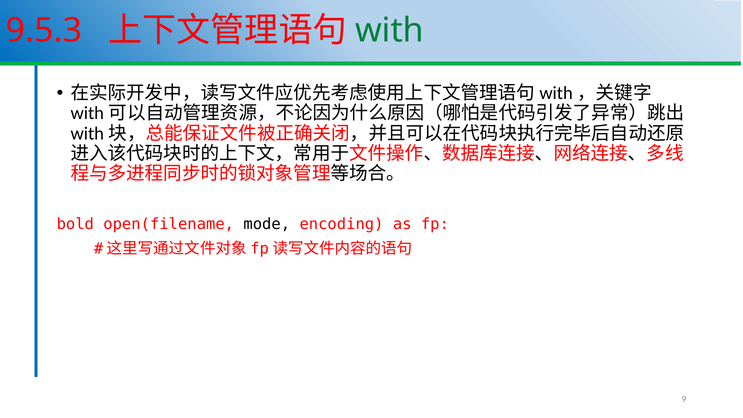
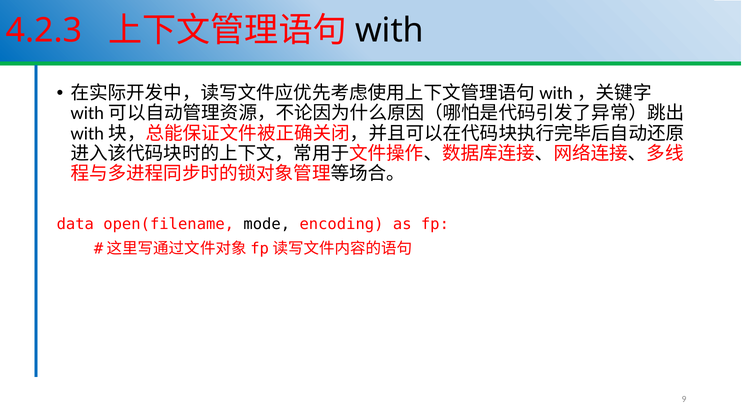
9.5.3: 9.5.3 -> 4.2.3
with colour: green -> black
bold: bold -> data
